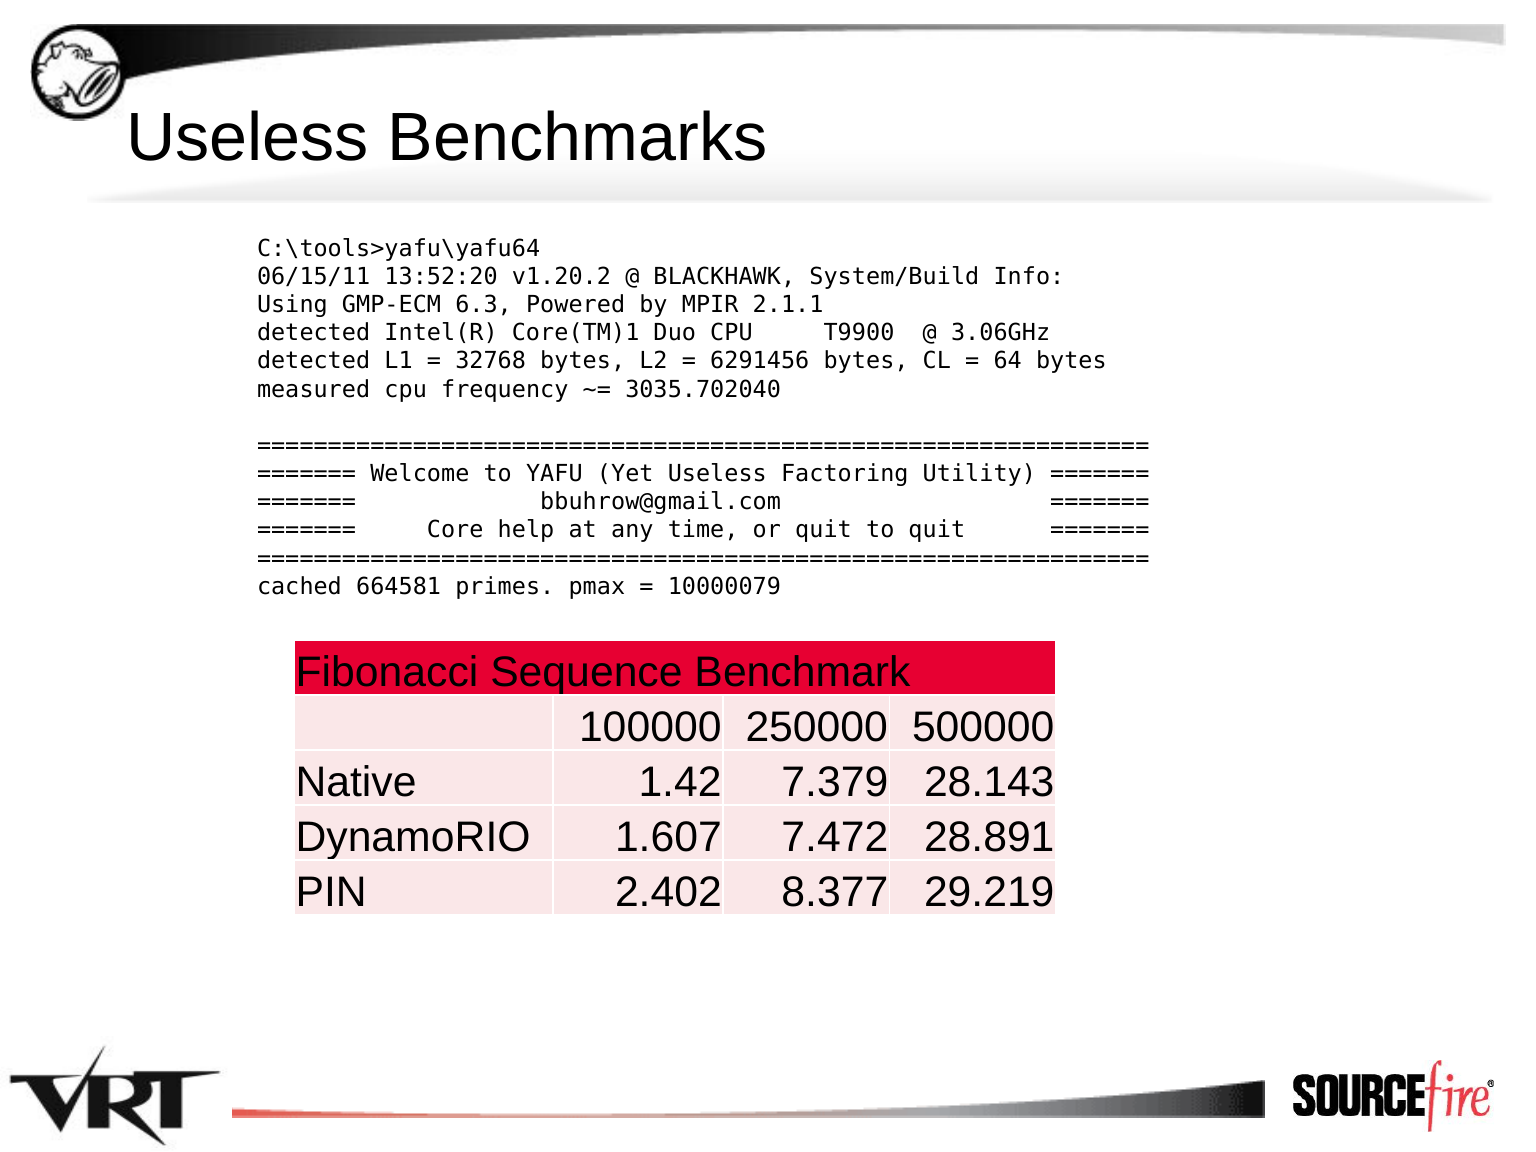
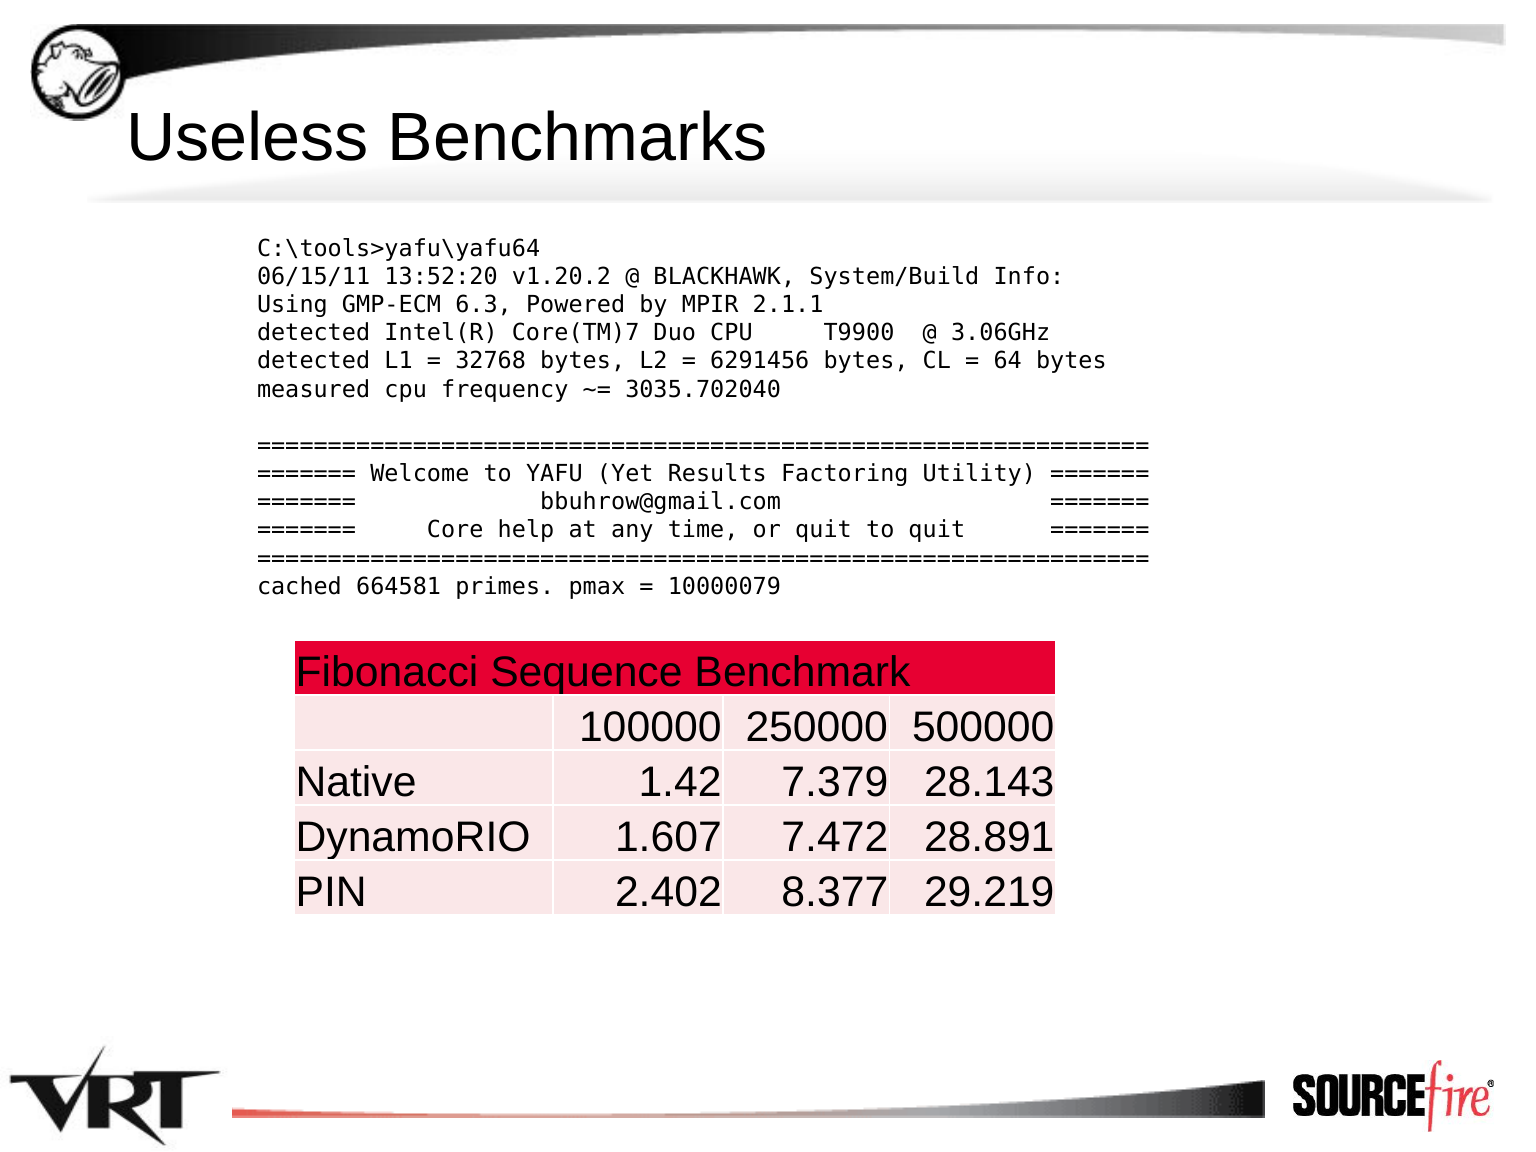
Core(TM)1: Core(TM)1 -> Core(TM)7
Yet Useless: Useless -> Results
